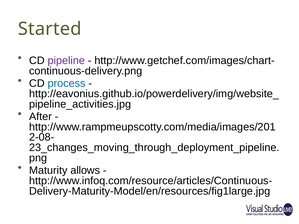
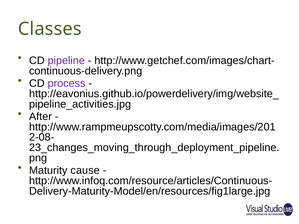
Started: Started -> Classes
process colour: blue -> purple
allows: allows -> cause
